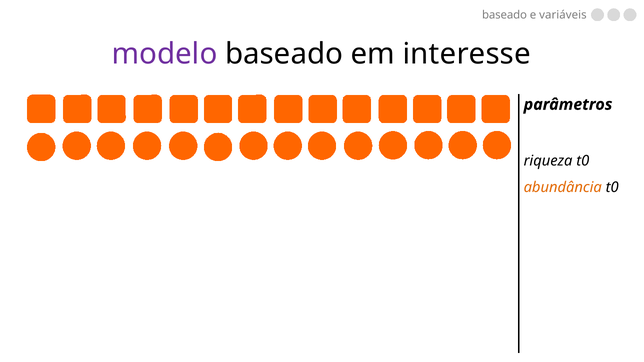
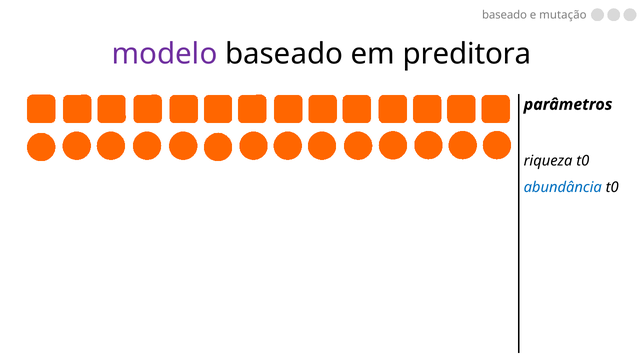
variáveis: variáveis -> mutação
interesse: interesse -> preditora
abundância colour: orange -> blue
